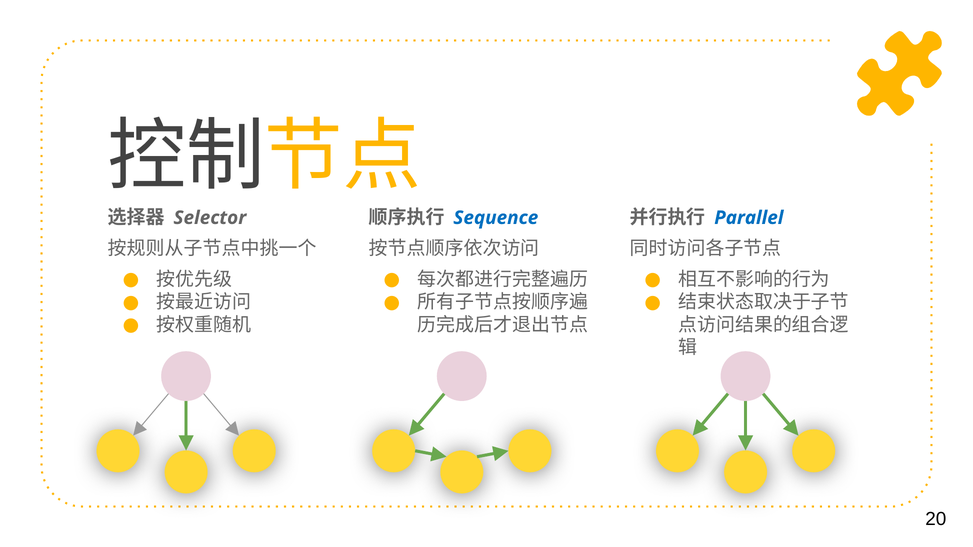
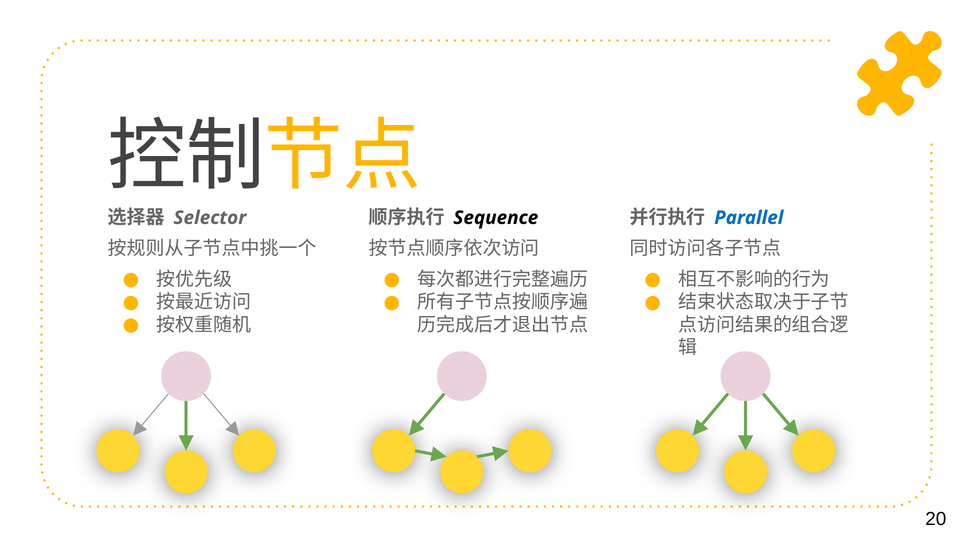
Sequence colour: blue -> black
